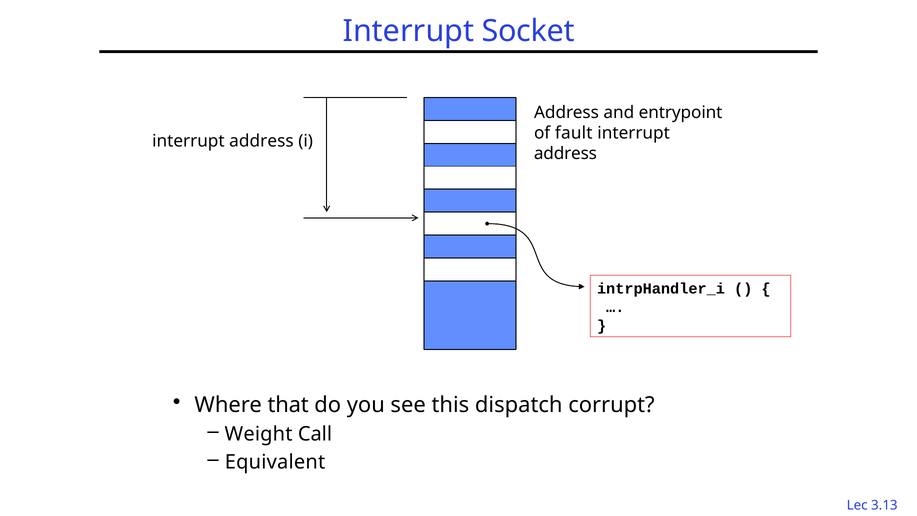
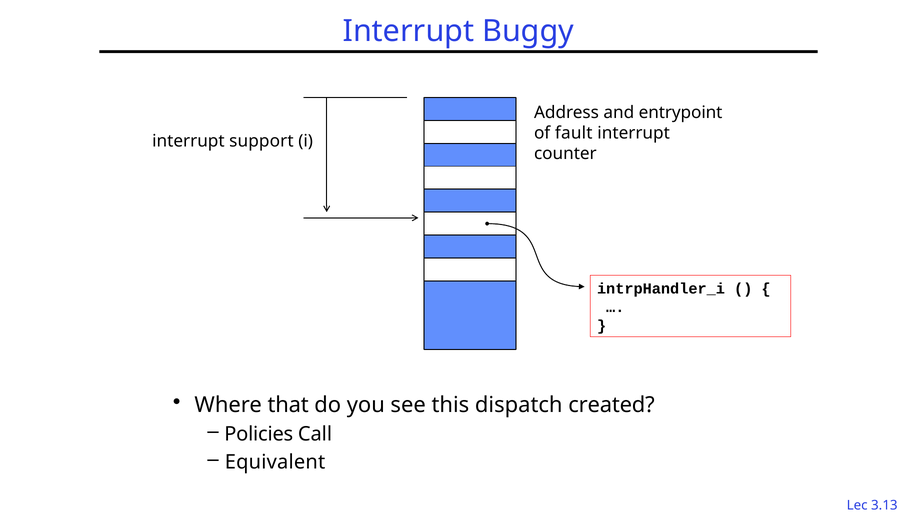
Socket: Socket -> Buggy
address at (261, 141): address -> support
address at (565, 154): address -> counter
corrupt: corrupt -> created
Weight: Weight -> Policies
